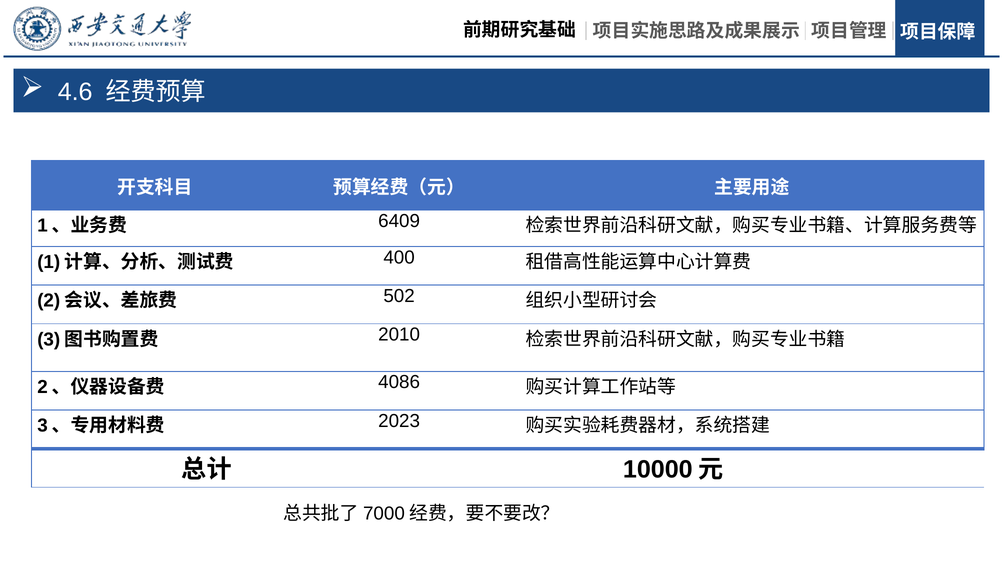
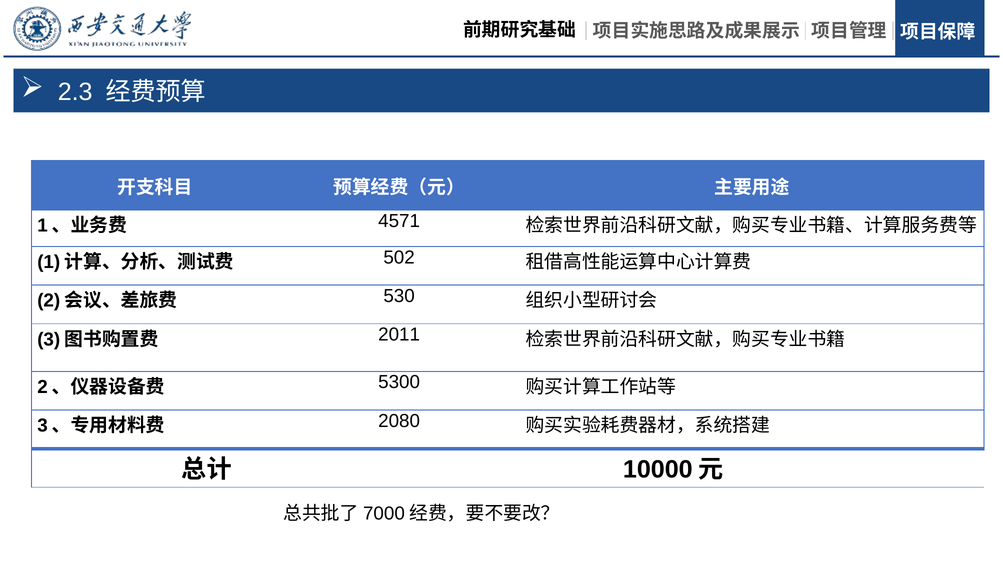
4.6: 4.6 -> 2.3
6409: 6409 -> 4571
400: 400 -> 502
502: 502 -> 530
2010: 2010 -> 2011
4086: 4086 -> 5300
2023: 2023 -> 2080
